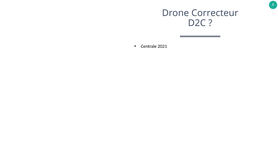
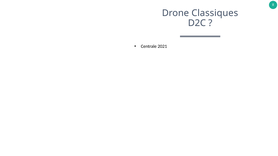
Correcteur: Correcteur -> Classiques
